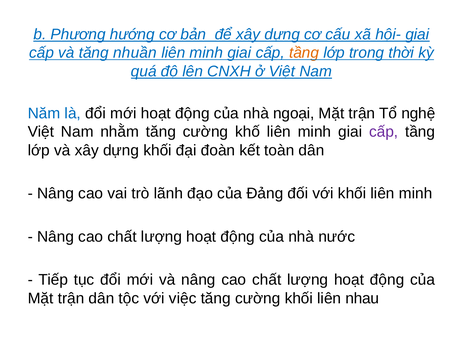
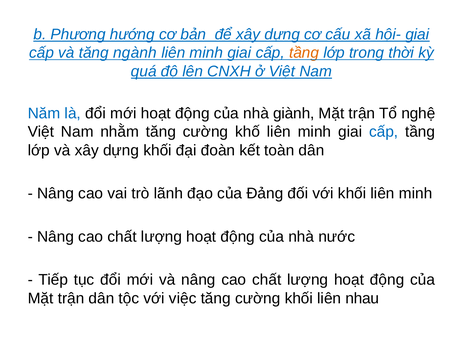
nhuần: nhuần -> ngành
ngoại: ngoại -> giành
cấp at (384, 132) colour: purple -> blue
